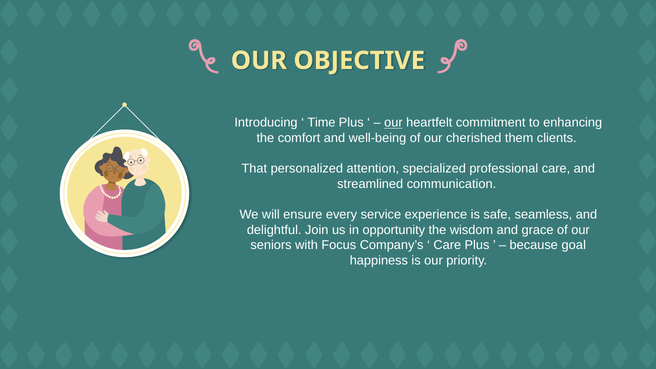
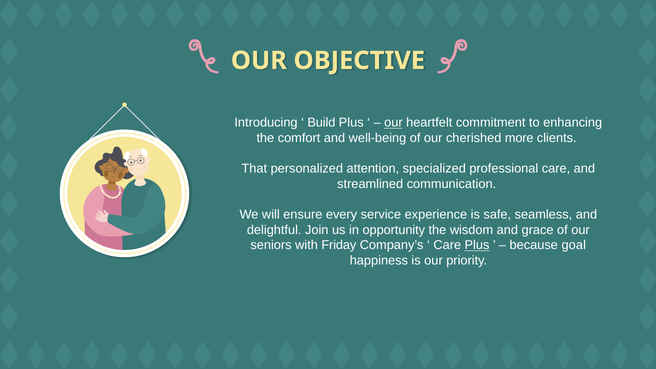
Time: Time -> Build
them: them -> more
Focus: Focus -> Friday
Plus at (477, 245) underline: none -> present
